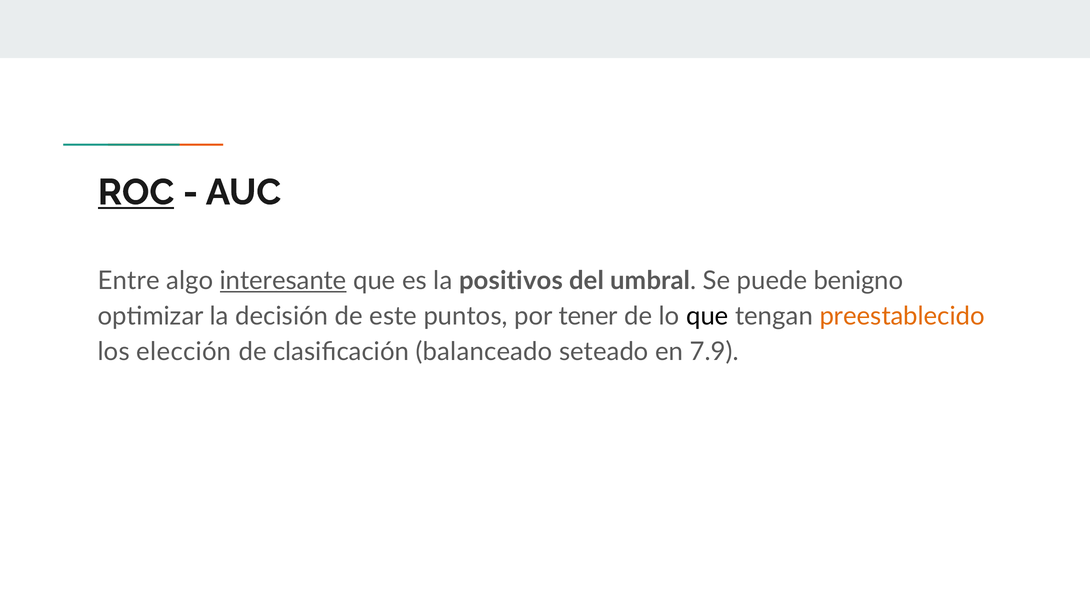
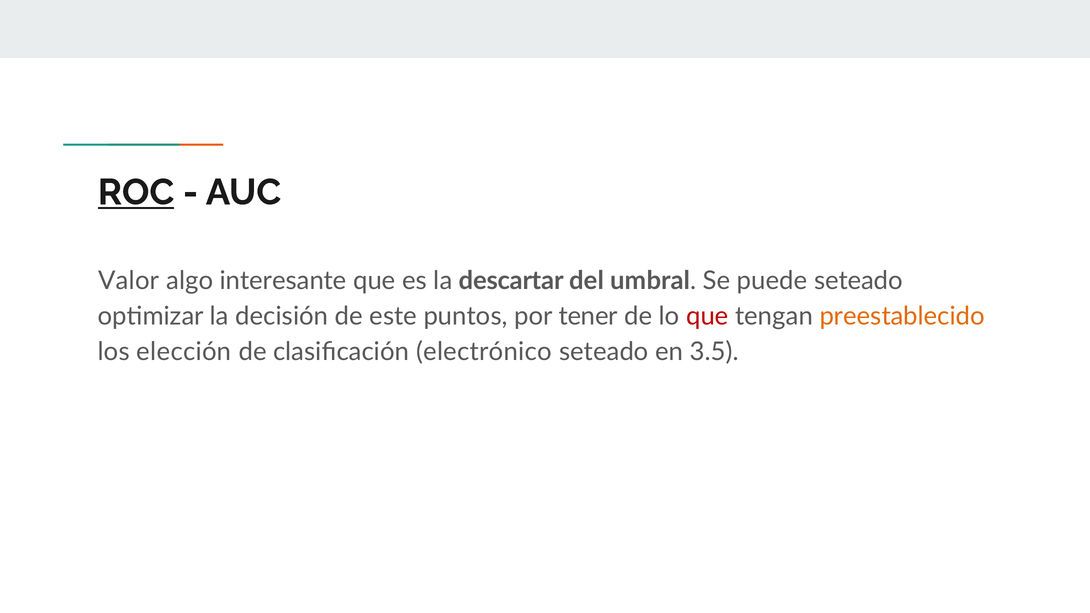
Entre: Entre -> Valor
interesante underline: present -> none
positivos: positivos -> descartar
puede benigno: benigno -> seteado
que at (707, 316) colour: black -> red
balanceado: balanceado -> electrónico
7.9: 7.9 -> 3.5
